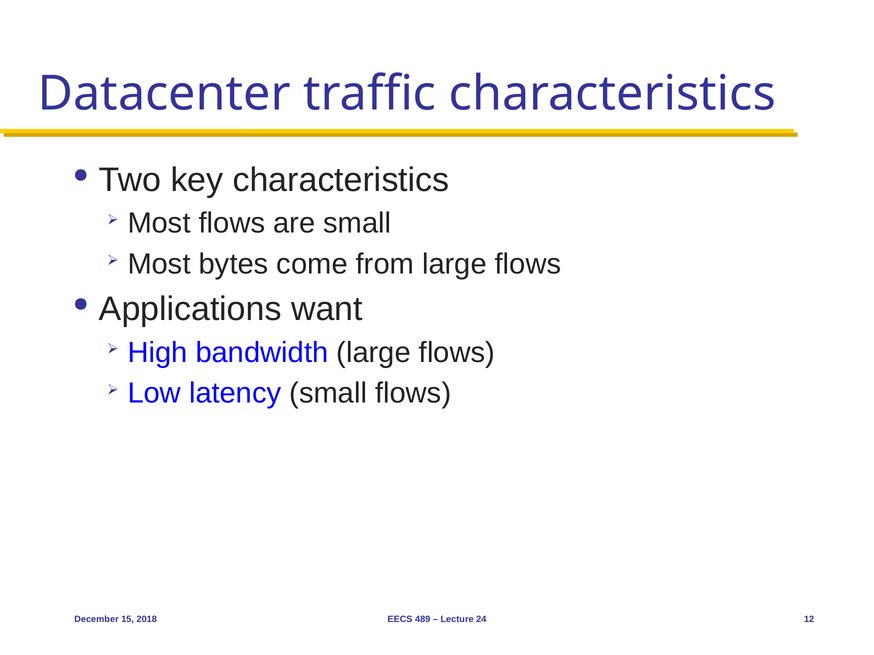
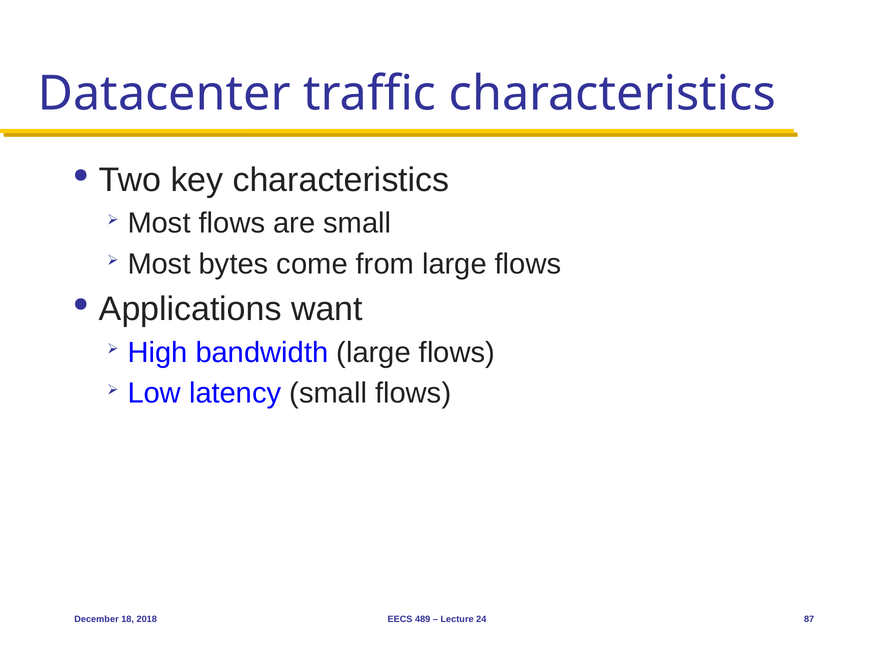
15: 15 -> 18
12: 12 -> 87
